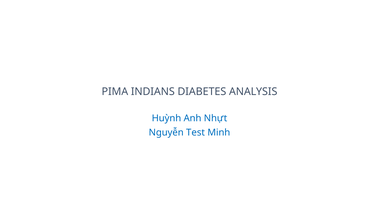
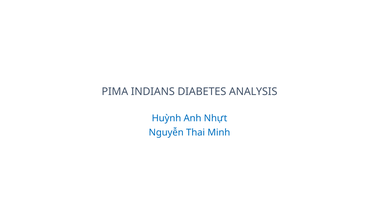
Test: Test -> Thai
